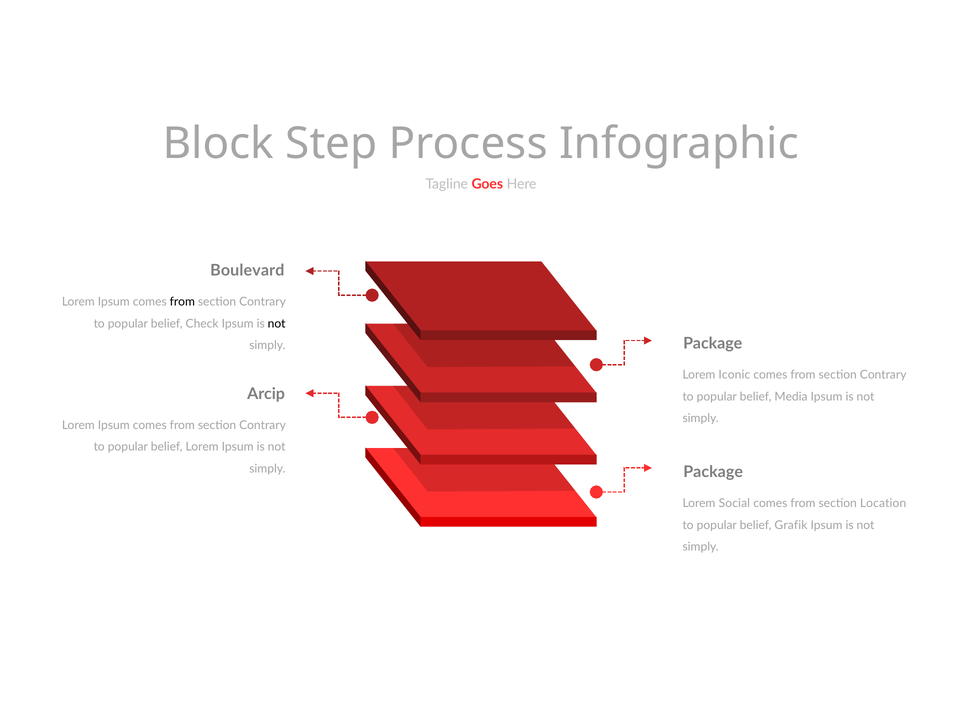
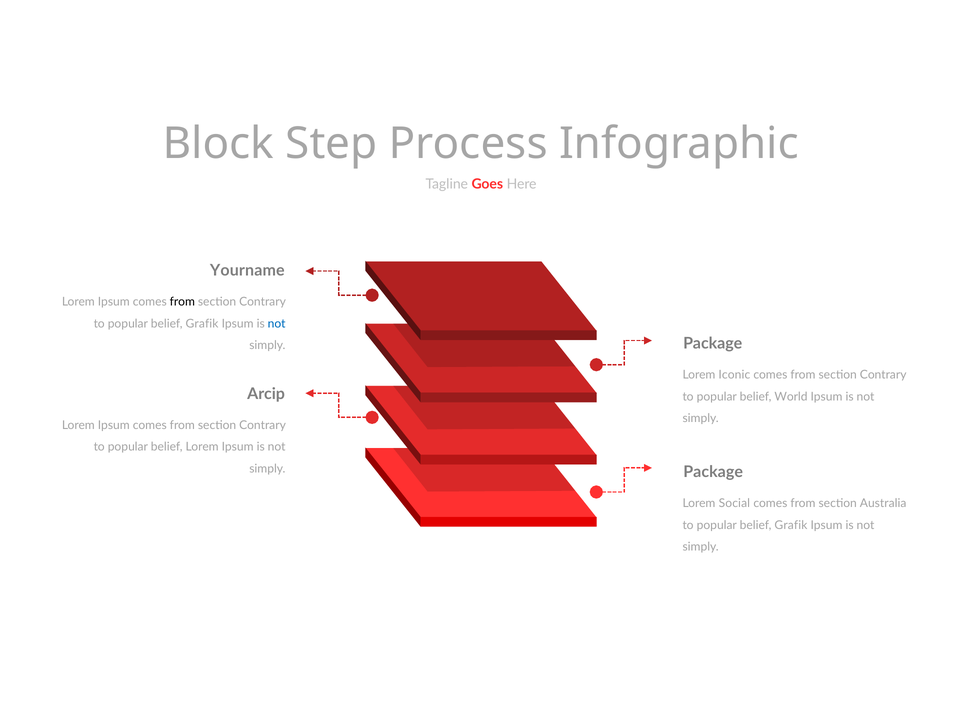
Boulevard: Boulevard -> Yourname
Check at (202, 323): Check -> Grafik
not at (277, 323) colour: black -> blue
Media: Media -> World
Location: Location -> Australia
